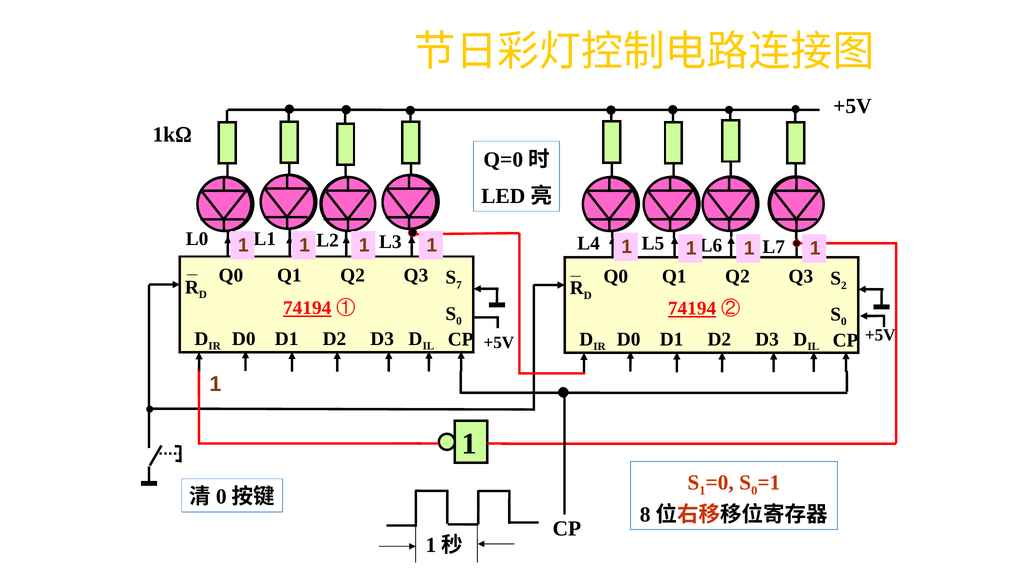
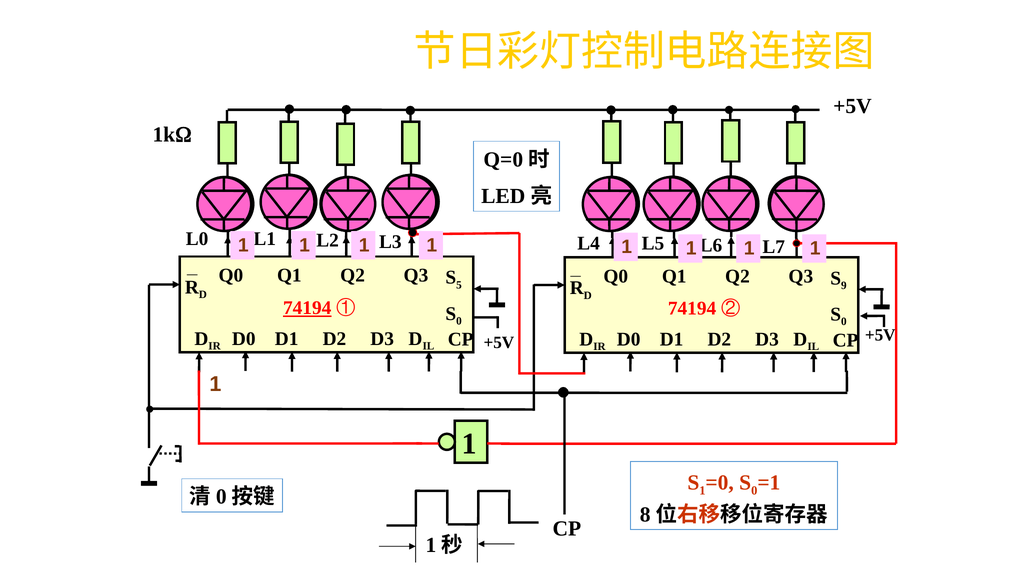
7: 7 -> 5
2: 2 -> 9
74194 at (692, 308) underline: present -> none
